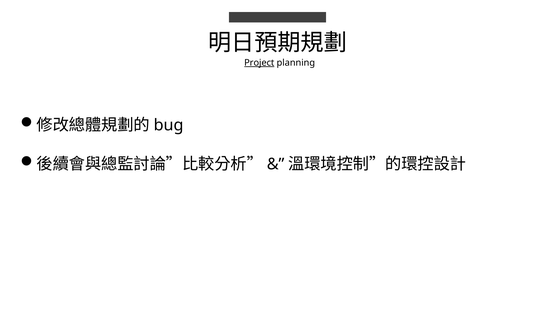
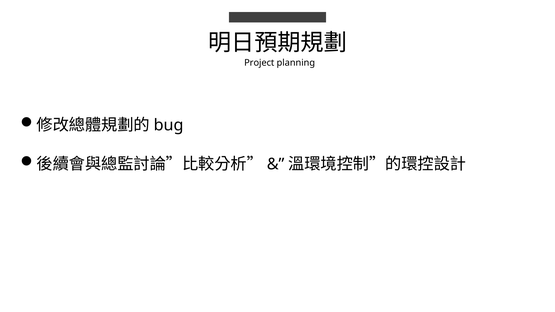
Project underline: present -> none
